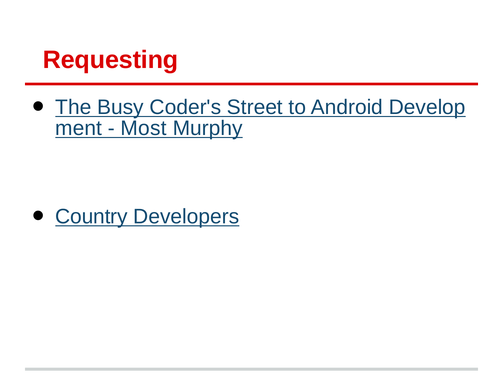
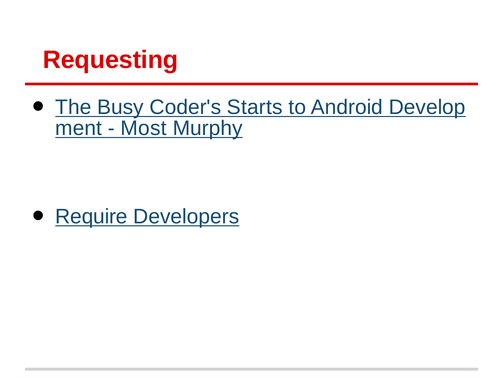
Street: Street -> Starts
Country: Country -> Require
